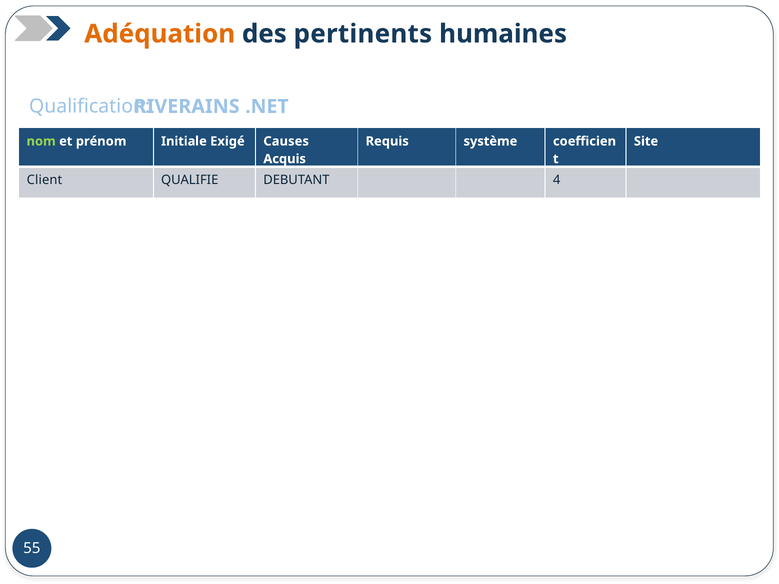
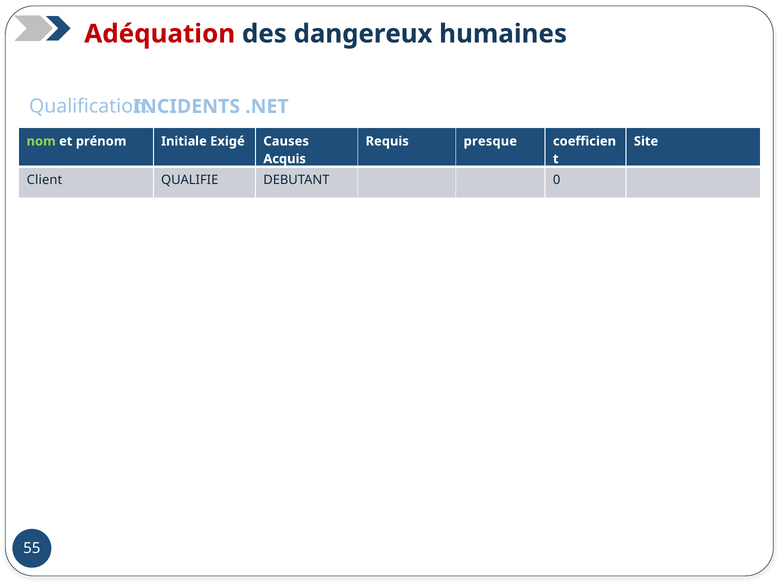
Adéquation colour: orange -> red
pertinents: pertinents -> dangereux
RIVERAINS: RIVERAINS -> INCIDENTS
système: système -> presque
4: 4 -> 0
